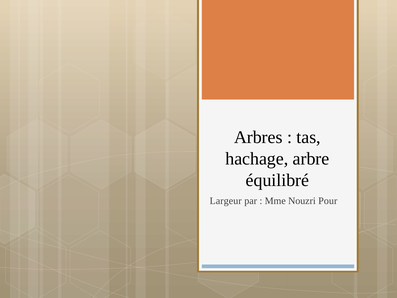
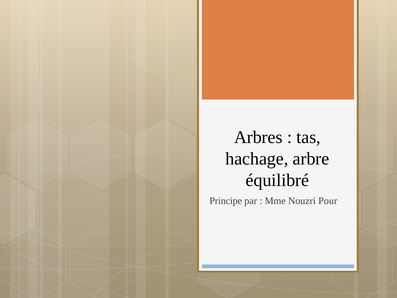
Largeur: Largeur -> Principe
